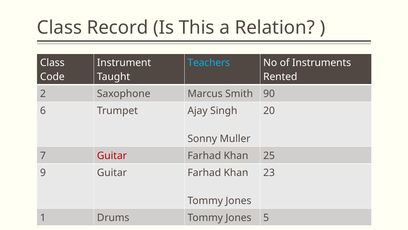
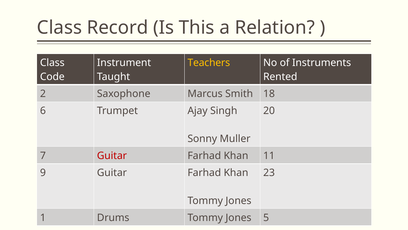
Teachers colour: light blue -> yellow
90: 90 -> 18
25: 25 -> 11
